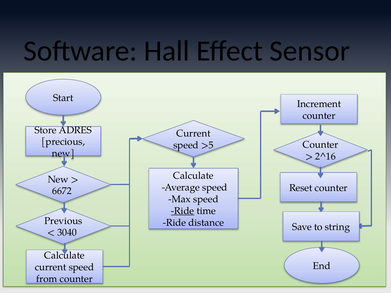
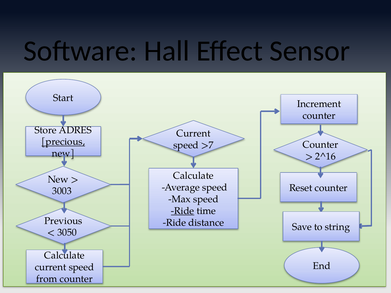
precious underline: none -> present
>5: >5 -> >7
6672: 6672 -> 3003
3040: 3040 -> 3050
